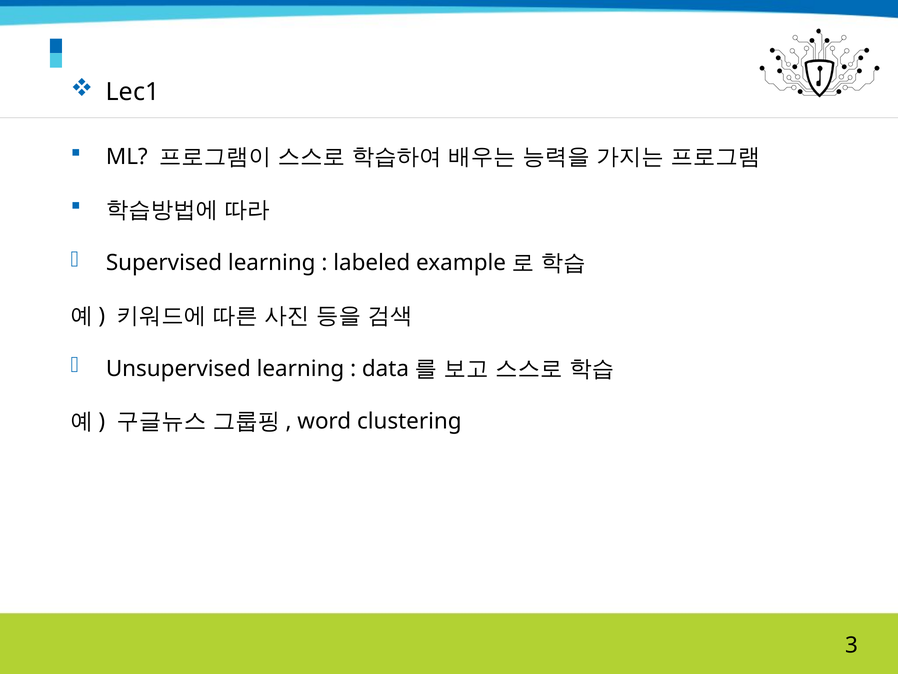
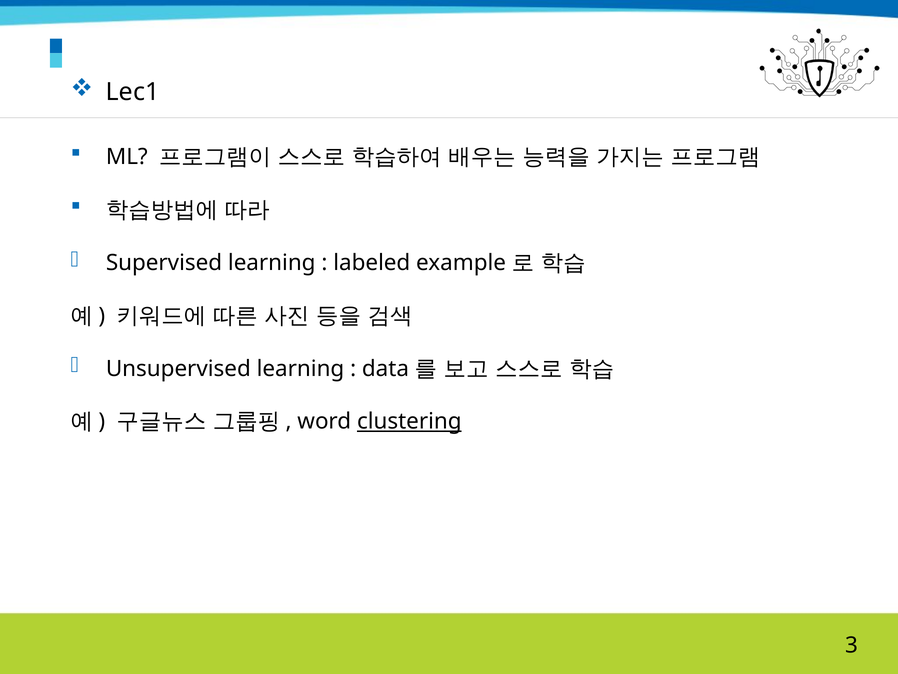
clustering underline: none -> present
